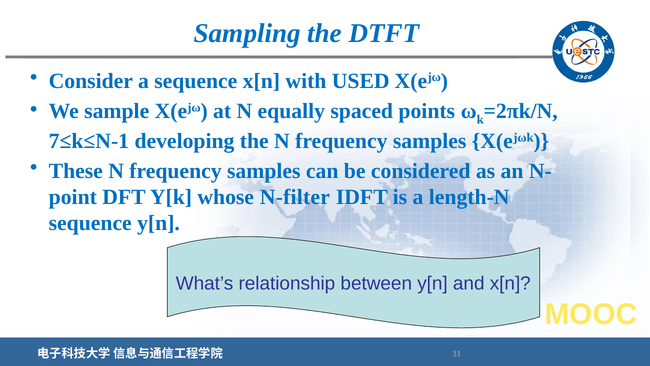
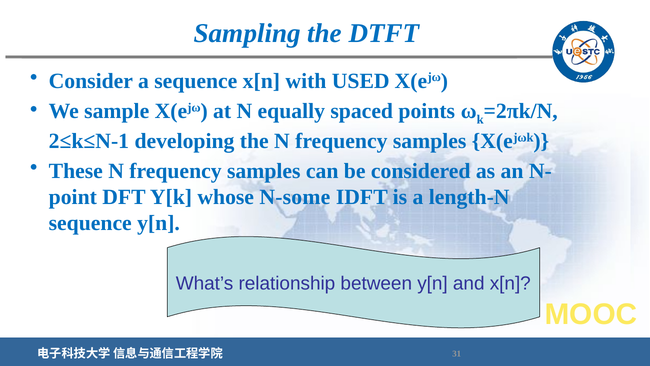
7≤k≤N-1: 7≤k≤N-1 -> 2≤k≤N-1
N-filter: N-filter -> N-some
